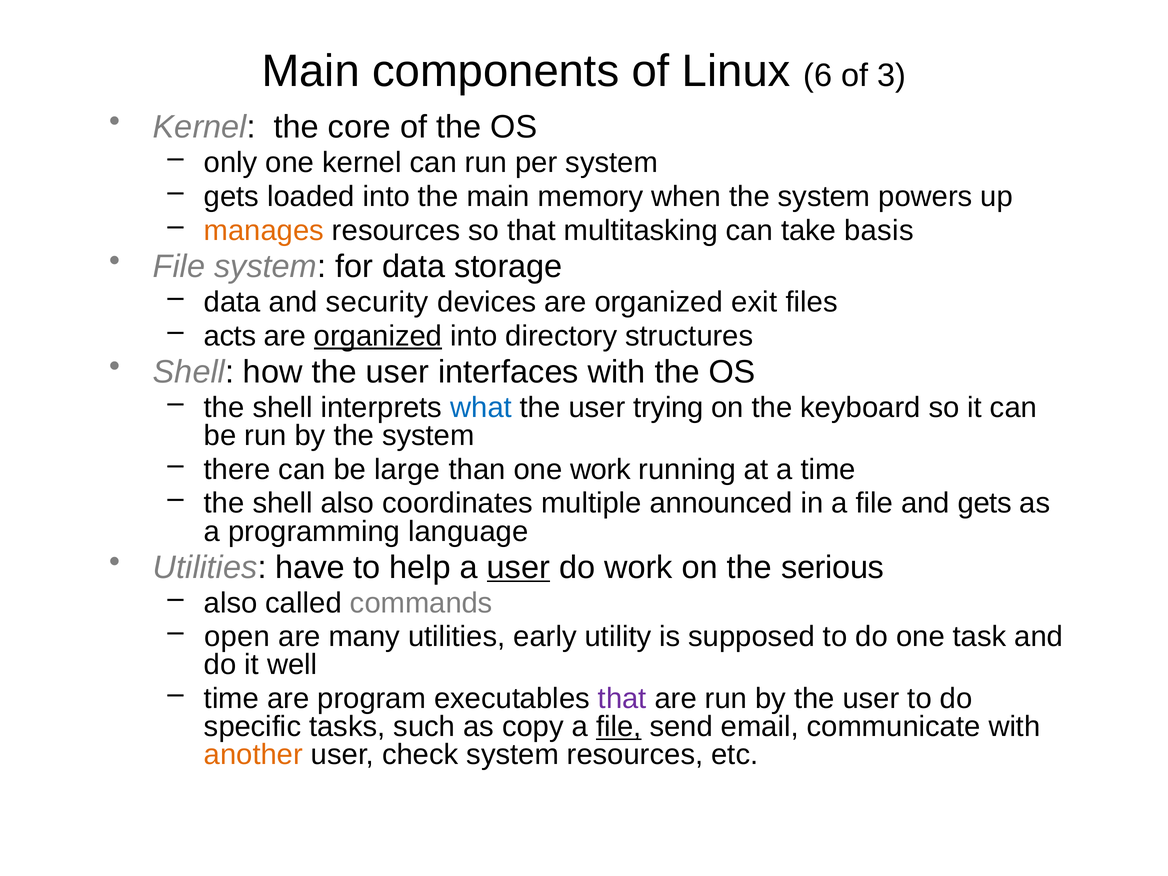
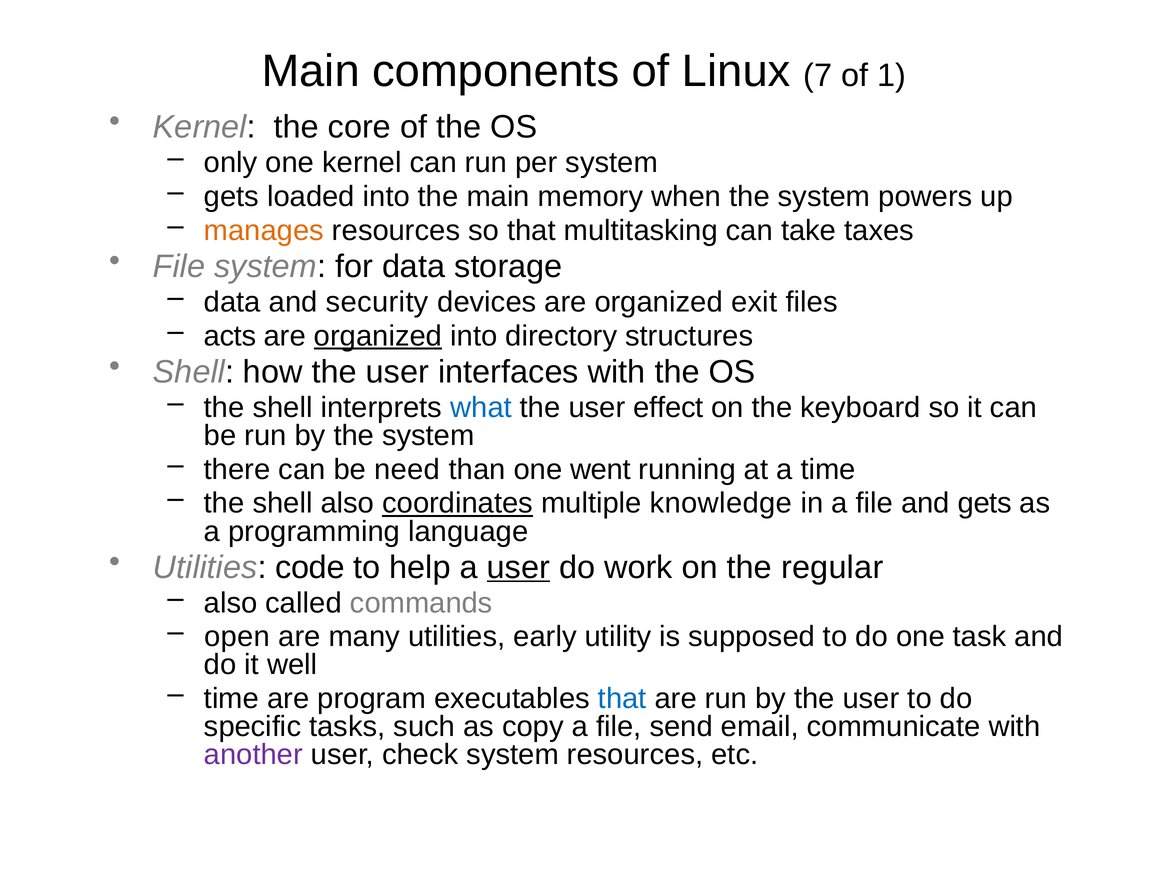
6: 6 -> 7
3: 3 -> 1
basis: basis -> taxes
trying: trying -> effect
large: large -> need
one work: work -> went
coordinates underline: none -> present
announced: announced -> knowledge
have: have -> code
serious: serious -> regular
that at (622, 699) colour: purple -> blue
file at (619, 727) underline: present -> none
another colour: orange -> purple
